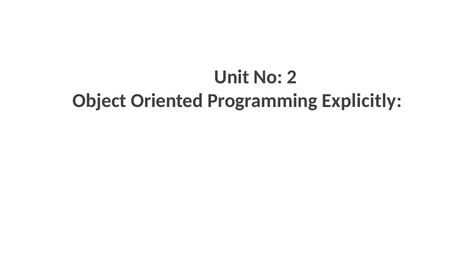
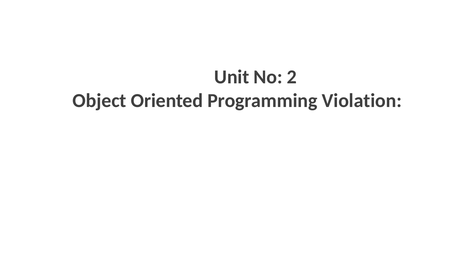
Explicitly: Explicitly -> Violation
